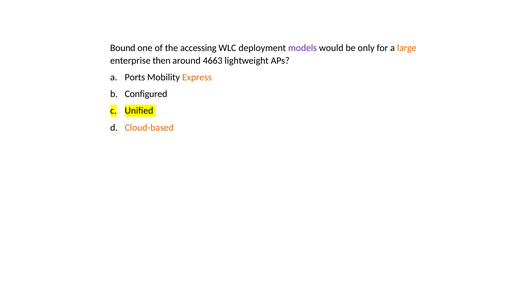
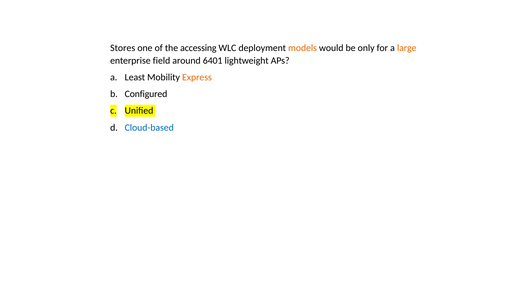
Bound: Bound -> Stores
models colour: purple -> orange
then: then -> field
4663: 4663 -> 6401
Ports: Ports -> Least
Cloud-based colour: orange -> blue
